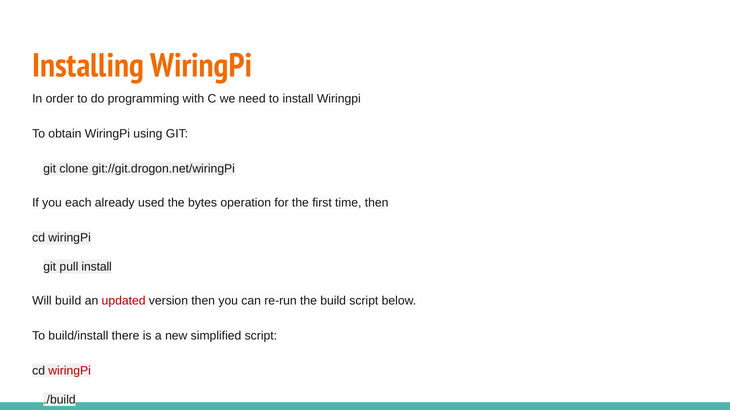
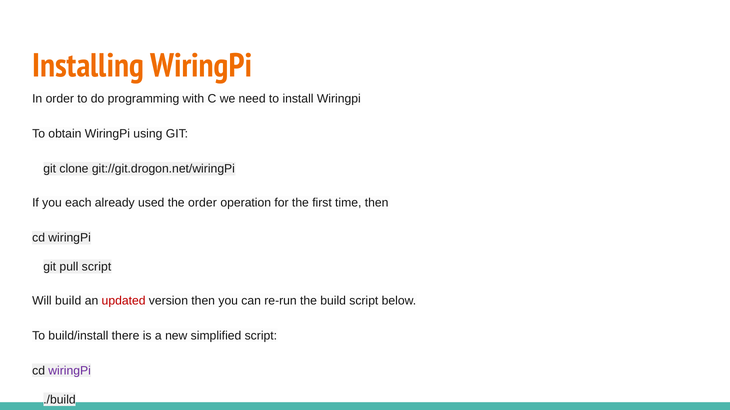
the bytes: bytes -> order
pull install: install -> script
wiringPi at (70, 371) colour: red -> purple
